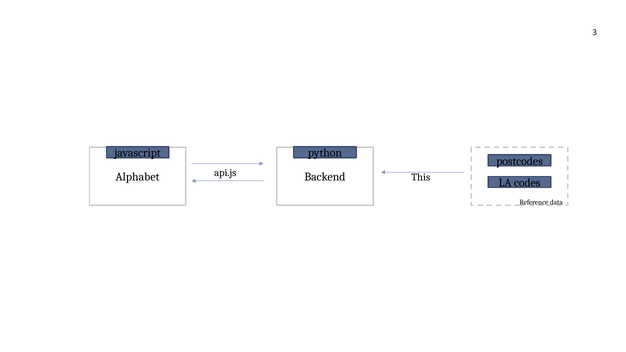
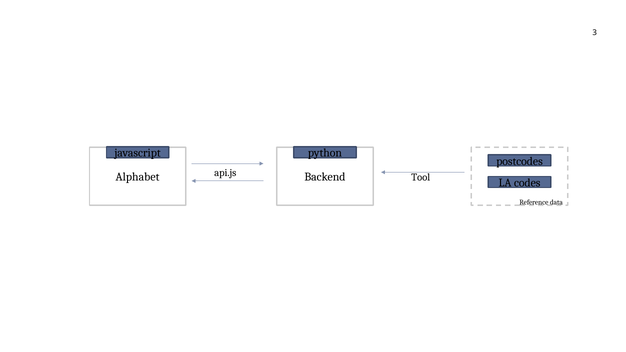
This: This -> Tool
